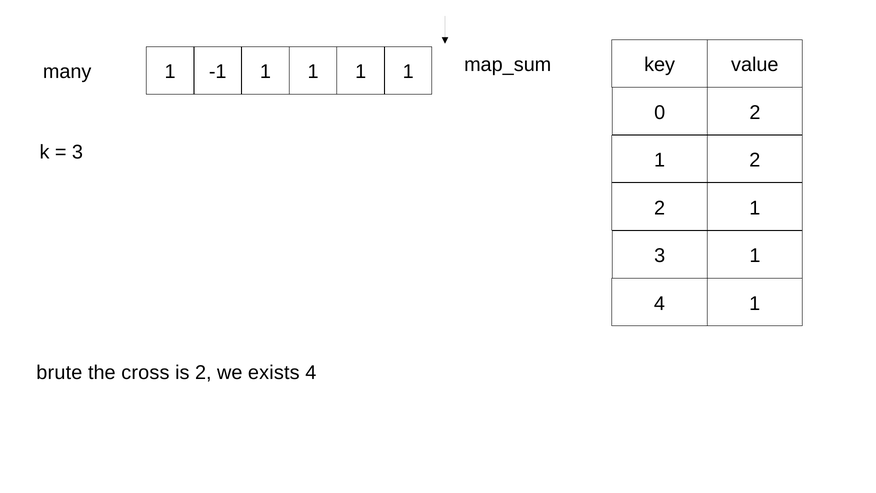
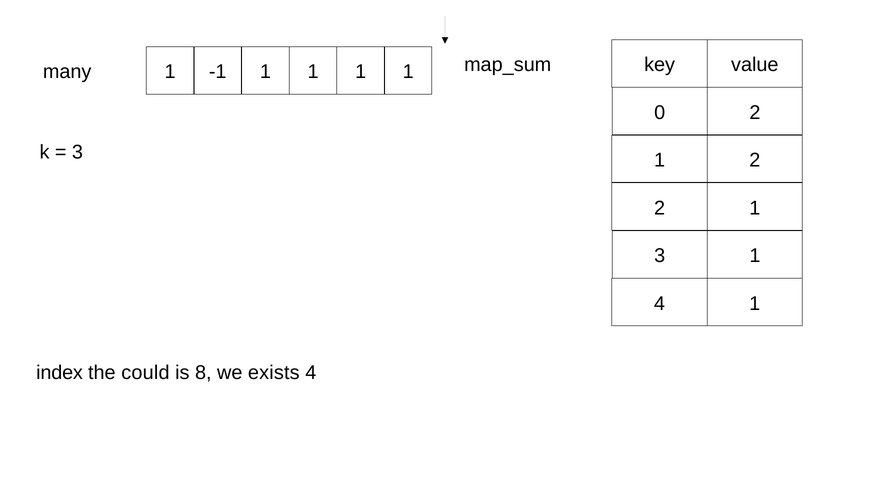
brute: brute -> index
cross: cross -> could
is 2: 2 -> 8
